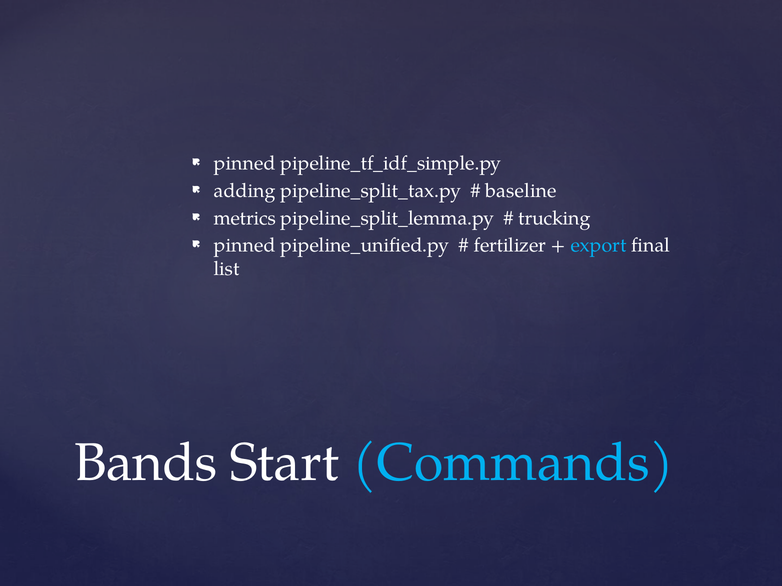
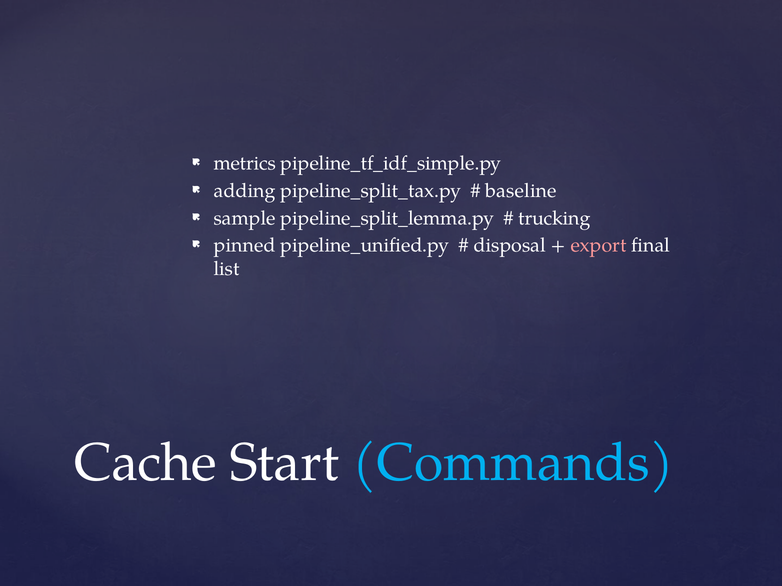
pinned at (245, 164): pinned -> metrics
metrics: metrics -> sample
fertilizer: fertilizer -> disposal
export colour: light blue -> pink
Bands: Bands -> Cache
